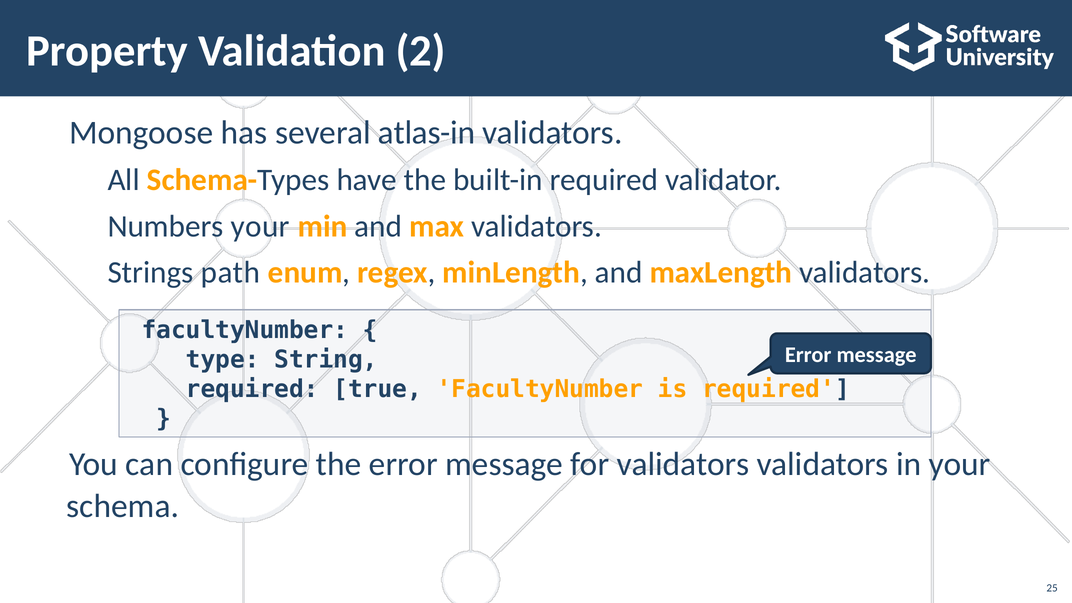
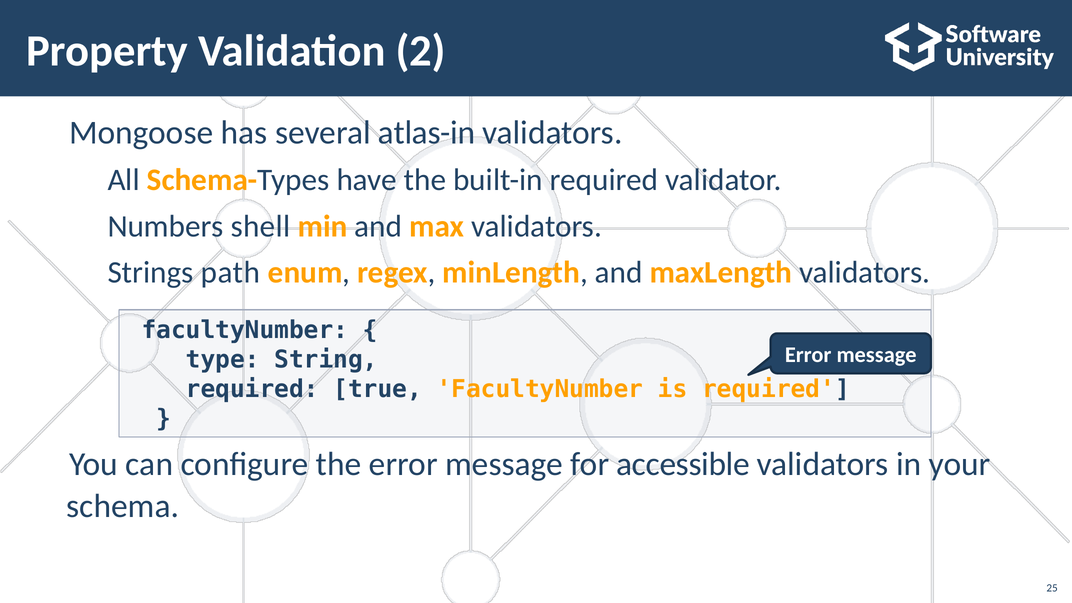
your at (260, 226): your -> shell
for validators: validators -> accessible
